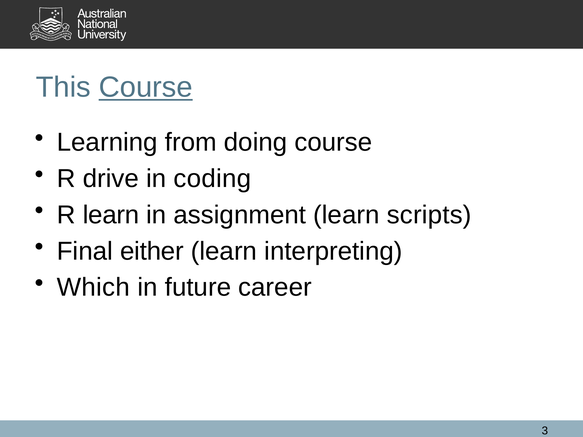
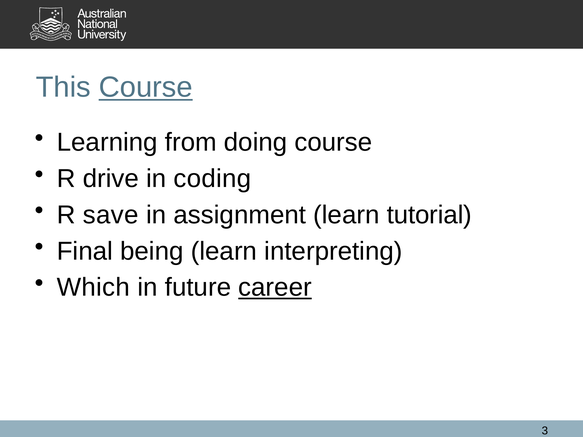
R learn: learn -> save
scripts: scripts -> tutorial
either: either -> being
career underline: none -> present
